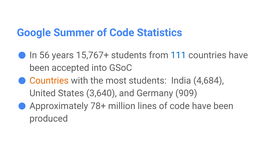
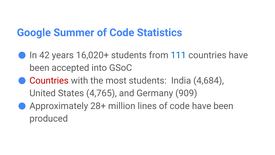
56: 56 -> 42
15,767+: 15,767+ -> 16,020+
Countries at (49, 80) colour: orange -> red
3,640: 3,640 -> 4,765
78+: 78+ -> 28+
